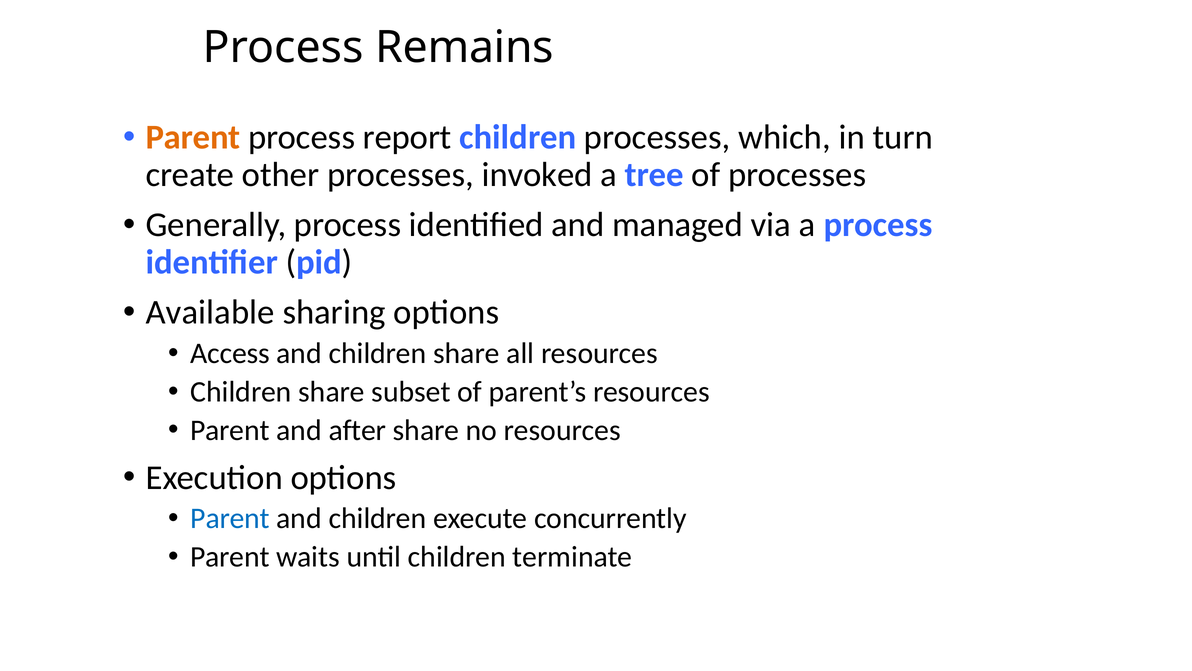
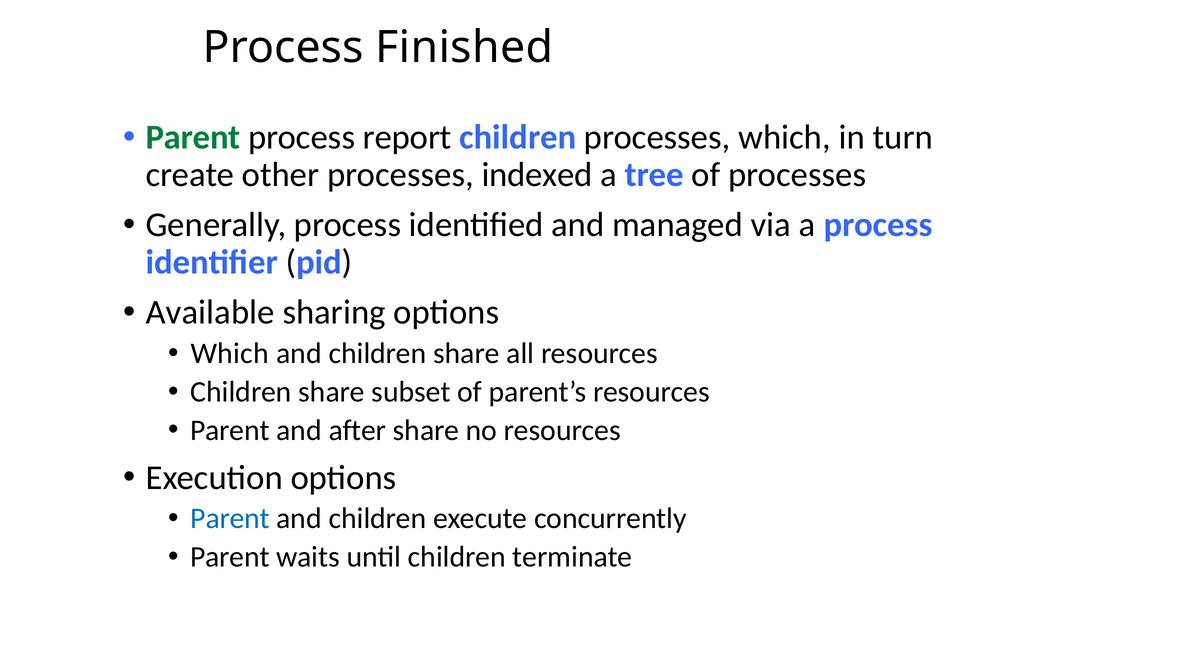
Remains: Remains -> Finished
Parent at (193, 137) colour: orange -> green
invoked: invoked -> indexed
Access at (230, 353): Access -> Which
